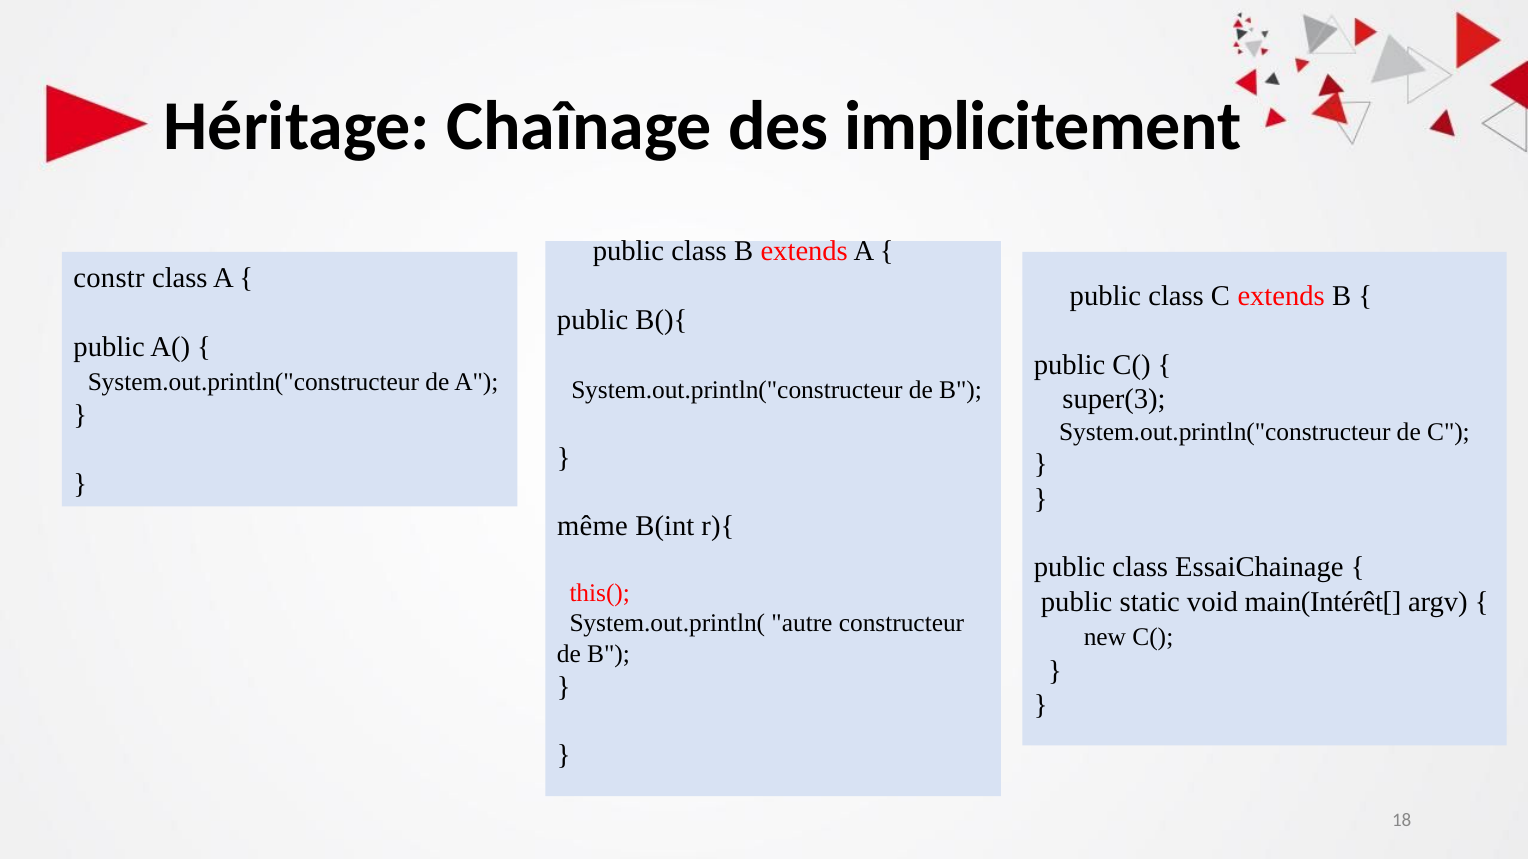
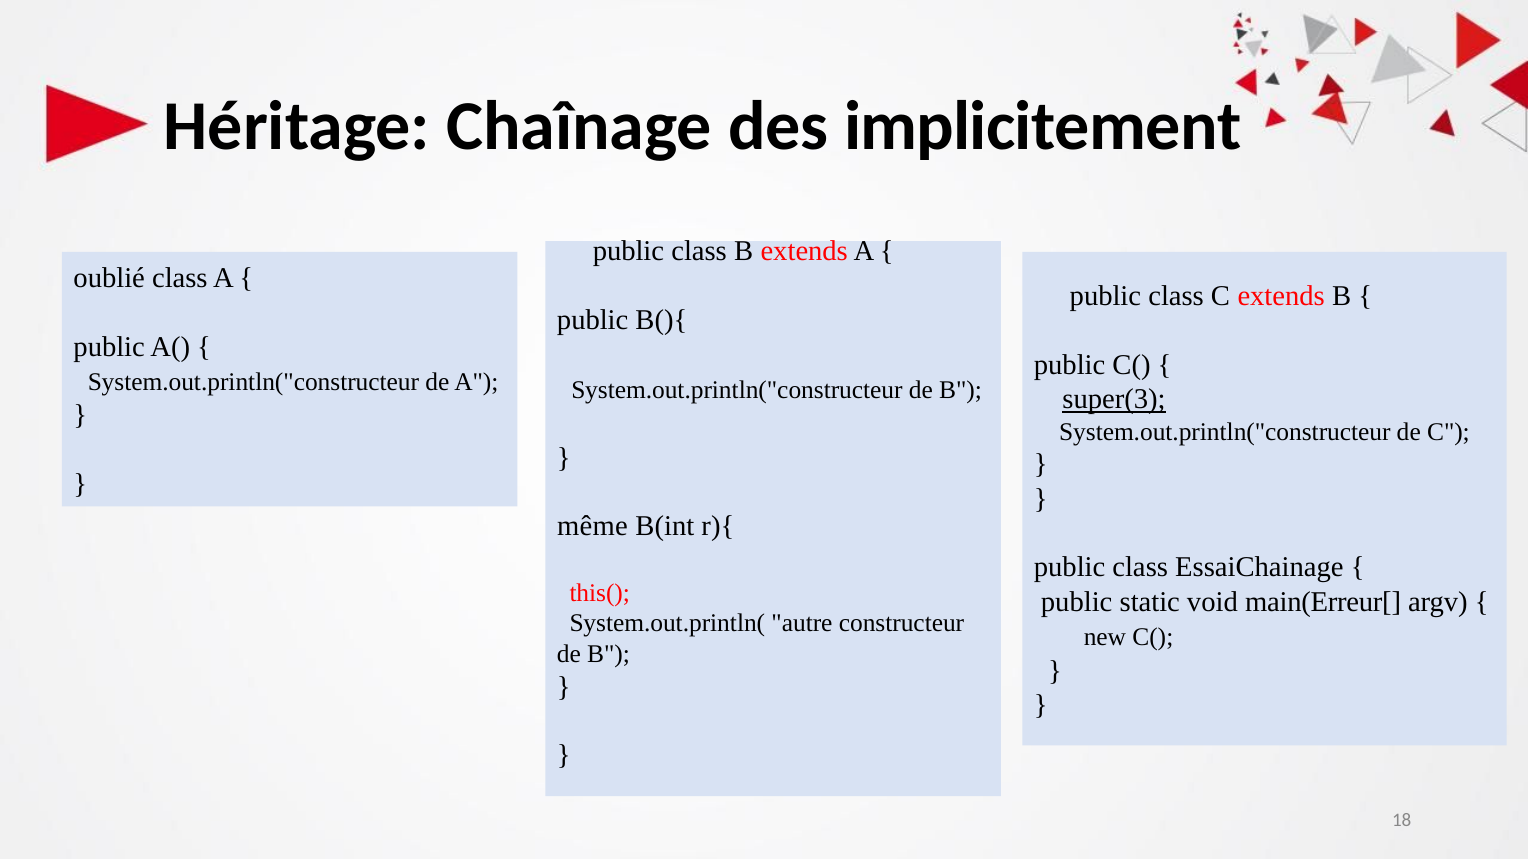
constr: constr -> oublié
super(3 underline: none -> present
main(Intérêt[: main(Intérêt[ -> main(Erreur[
